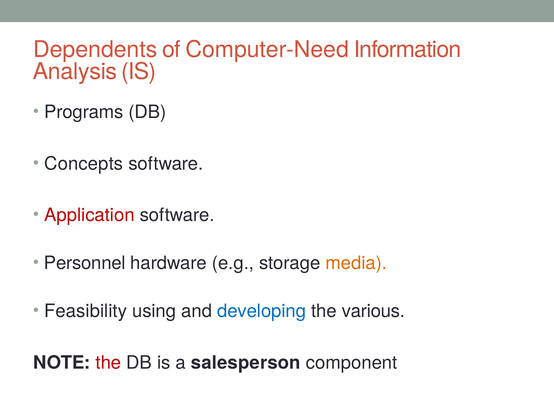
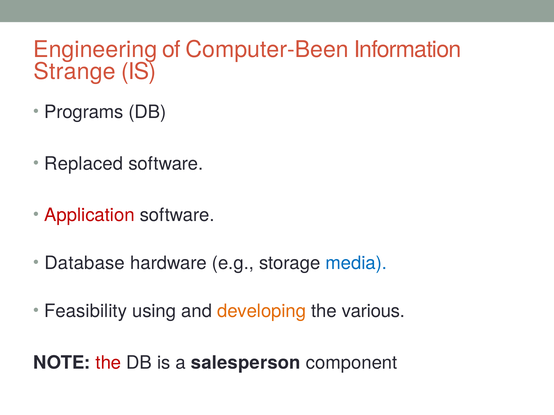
Dependents: Dependents -> Engineering
Computer-Need: Computer-Need -> Computer-Been
Analysis: Analysis -> Strange
Concepts: Concepts -> Replaced
Personnel: Personnel -> Database
media colour: orange -> blue
developing colour: blue -> orange
